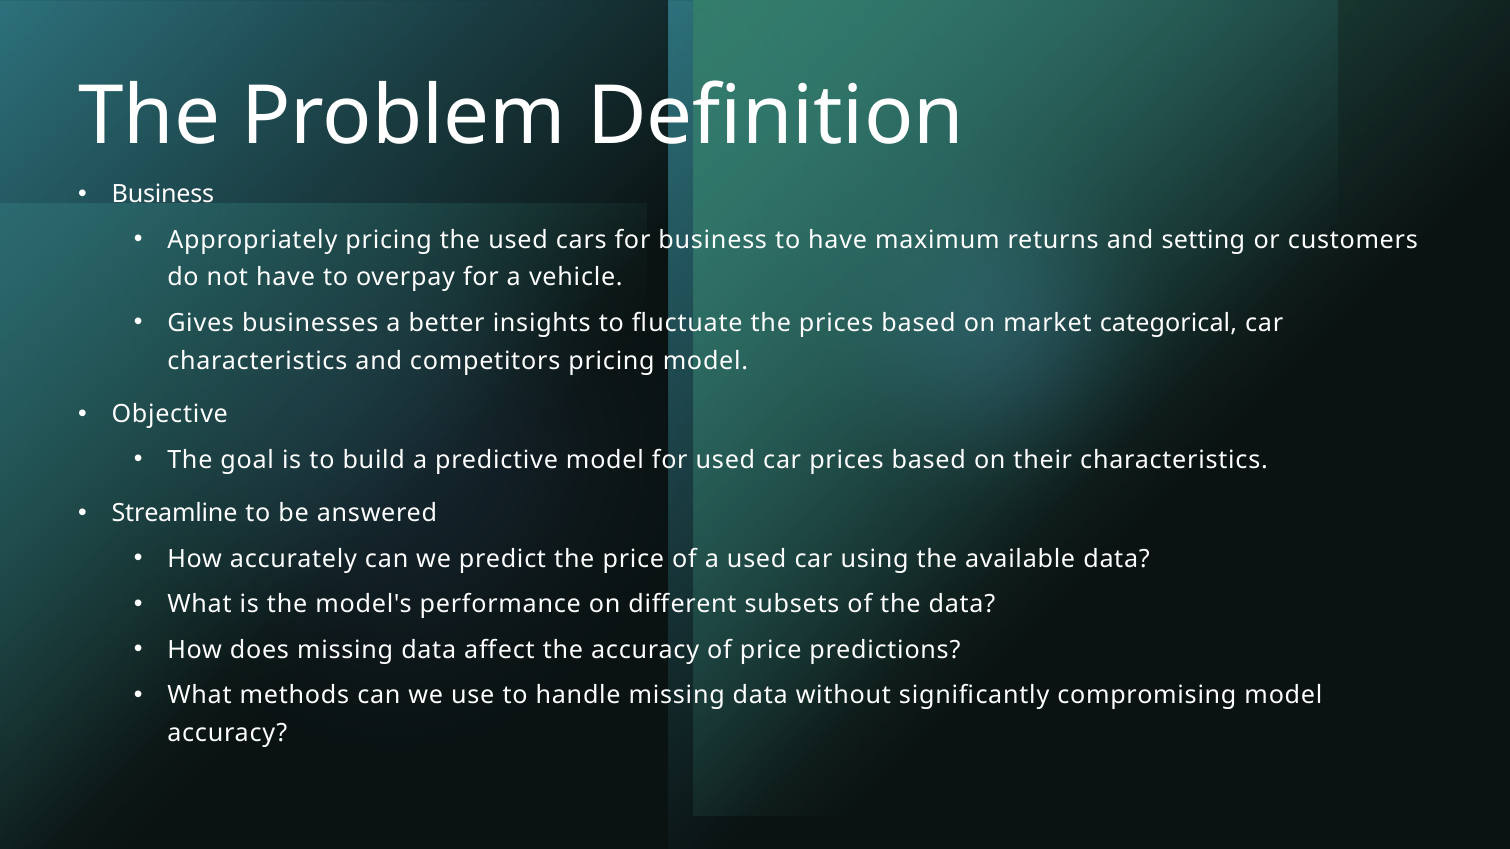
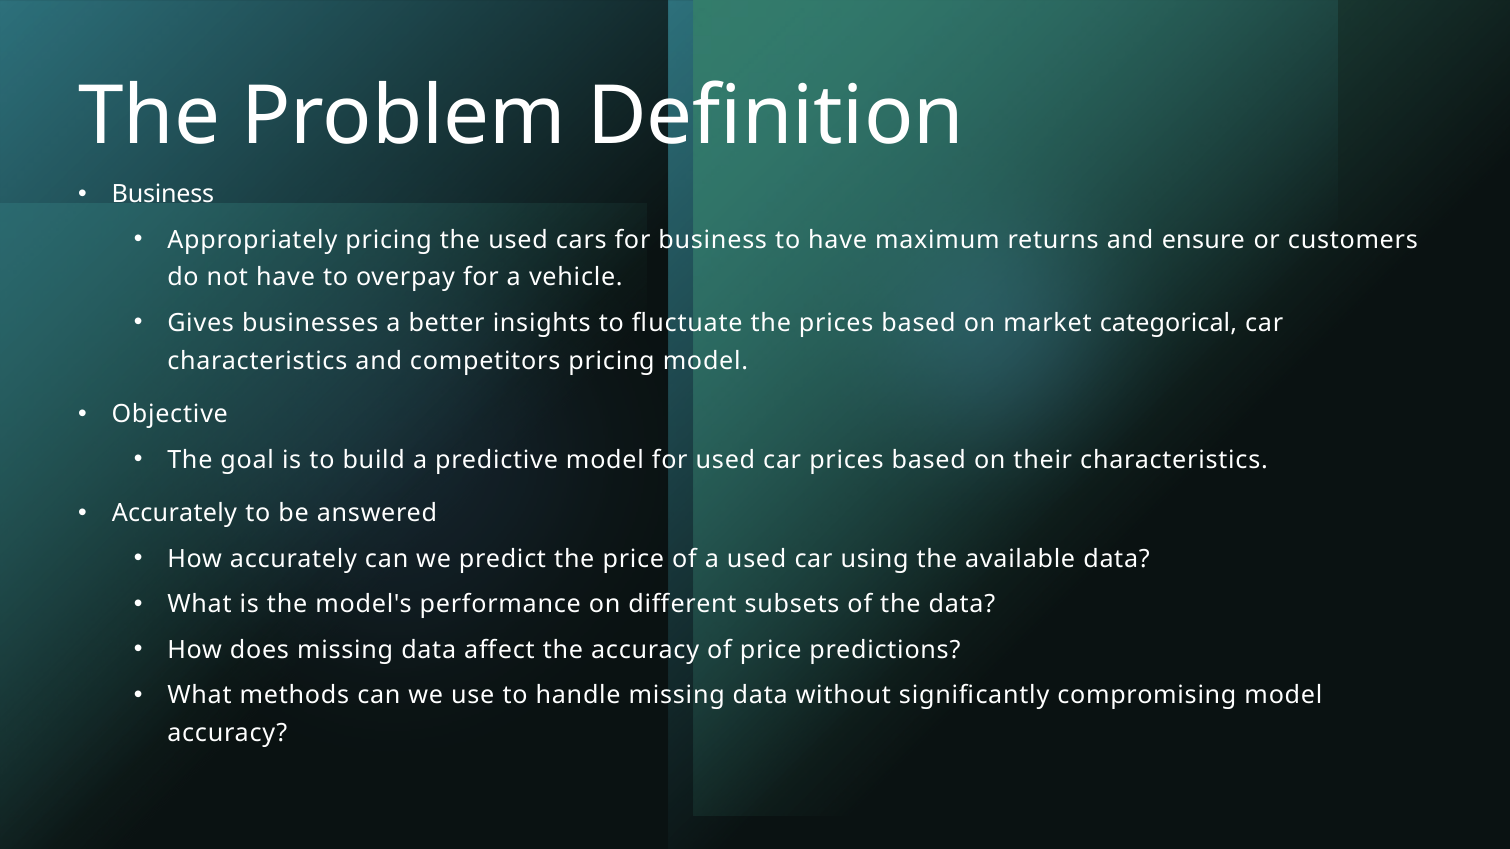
setting: setting -> ensure
Streamline at (175, 513): Streamline -> Accurately
